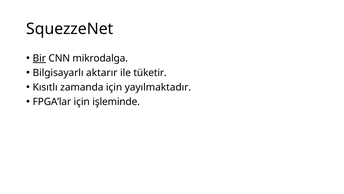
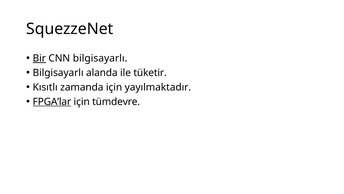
CNN mikrodalga: mikrodalga -> bilgisayarlı
aktarır: aktarır -> alanda
FPGA’lar underline: none -> present
işleminde: işleminde -> tümdevre
